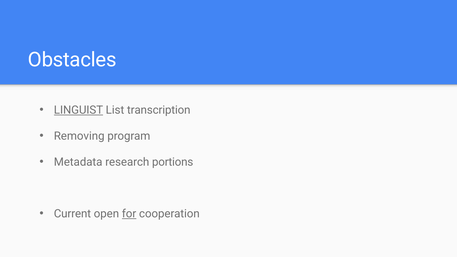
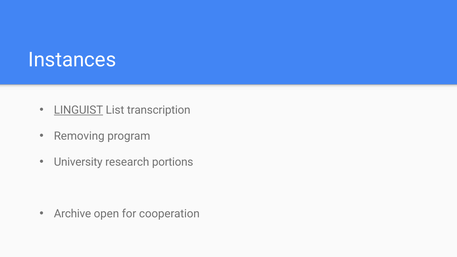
Obstacles: Obstacles -> Instances
Metadata: Metadata -> University
Current: Current -> Archive
for underline: present -> none
